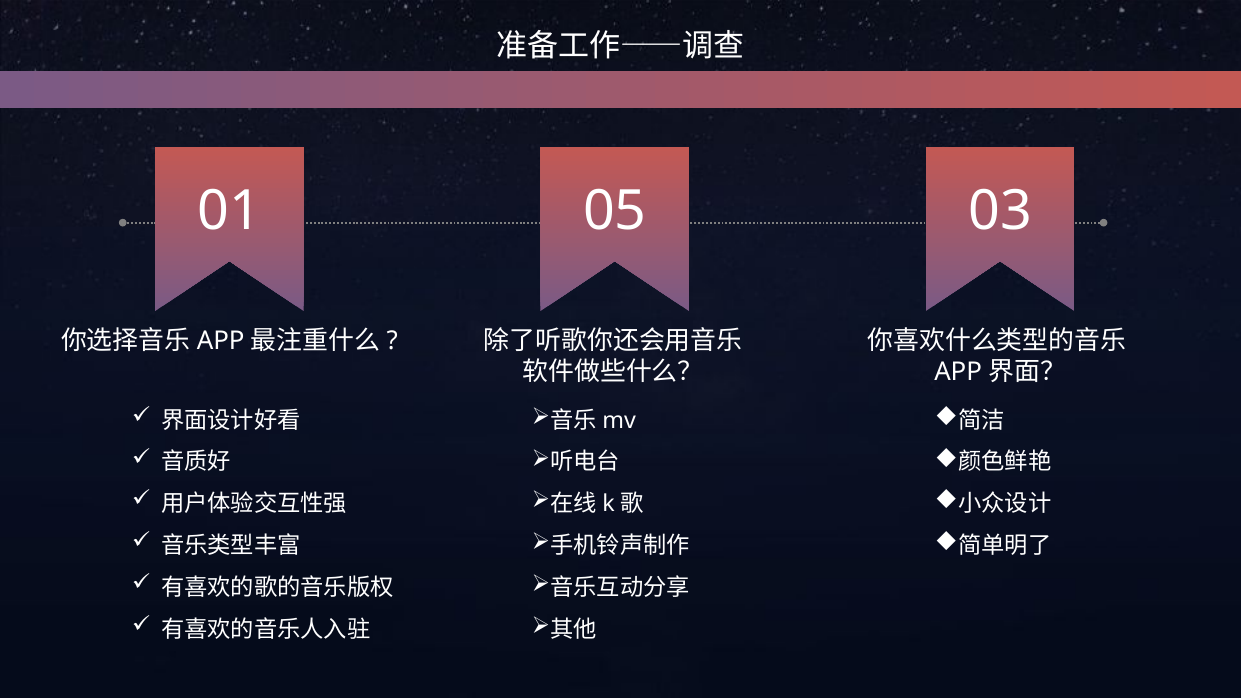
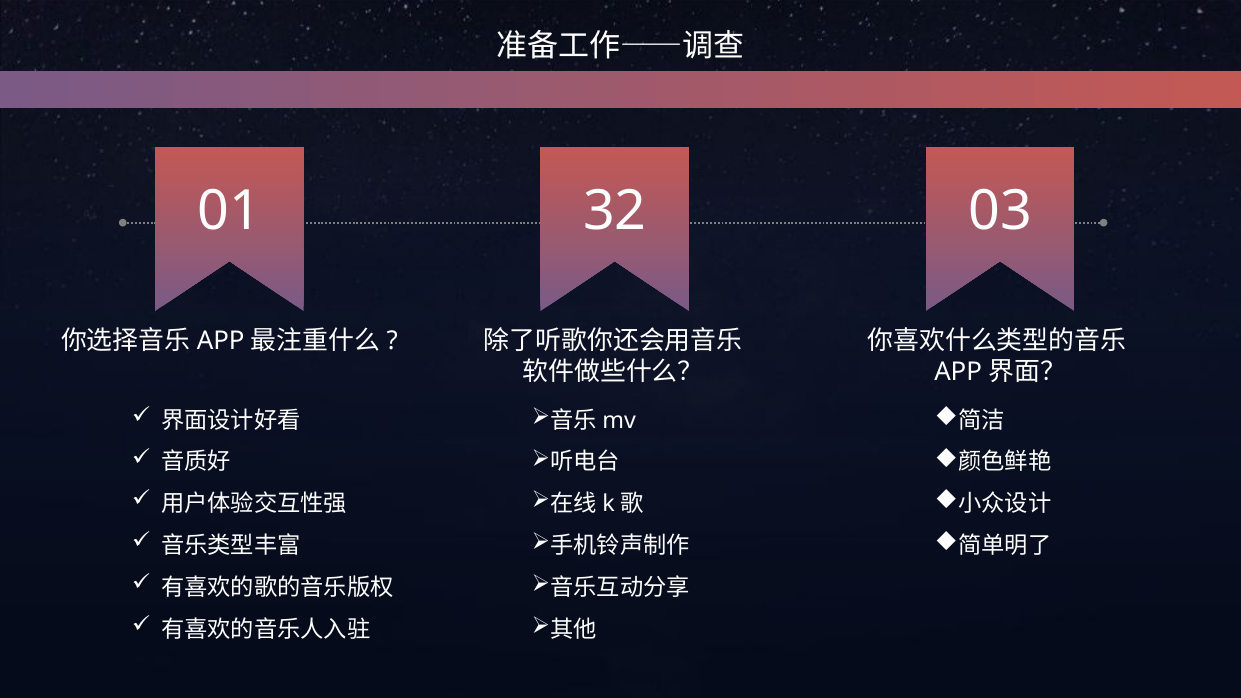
05: 05 -> 32
